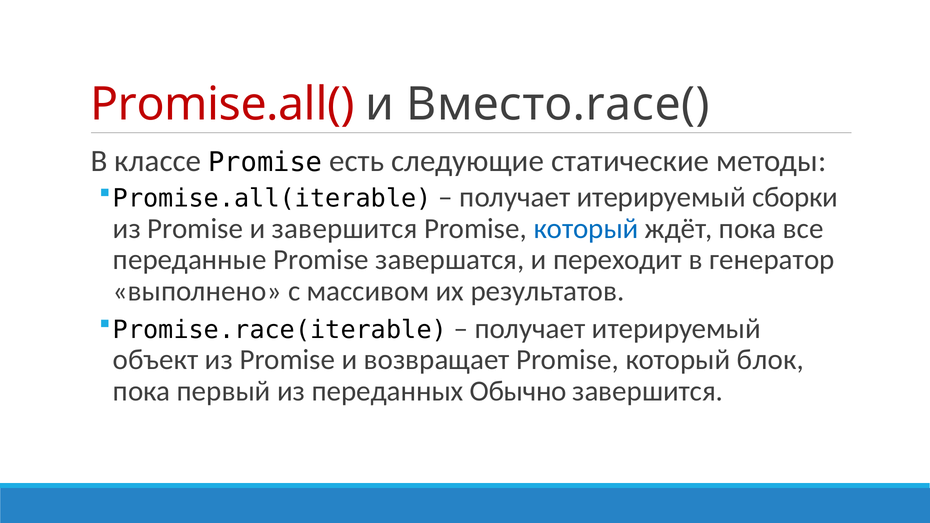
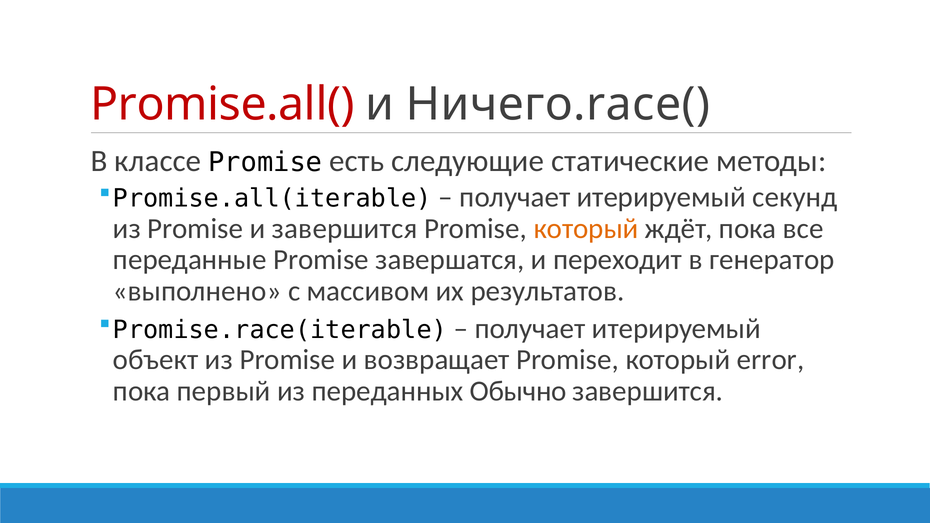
Вместо.race(: Вместо.race( -> Ничего.race(
сборки: сборки -> секунд
который at (586, 229) colour: blue -> orange
блок: блок -> error
